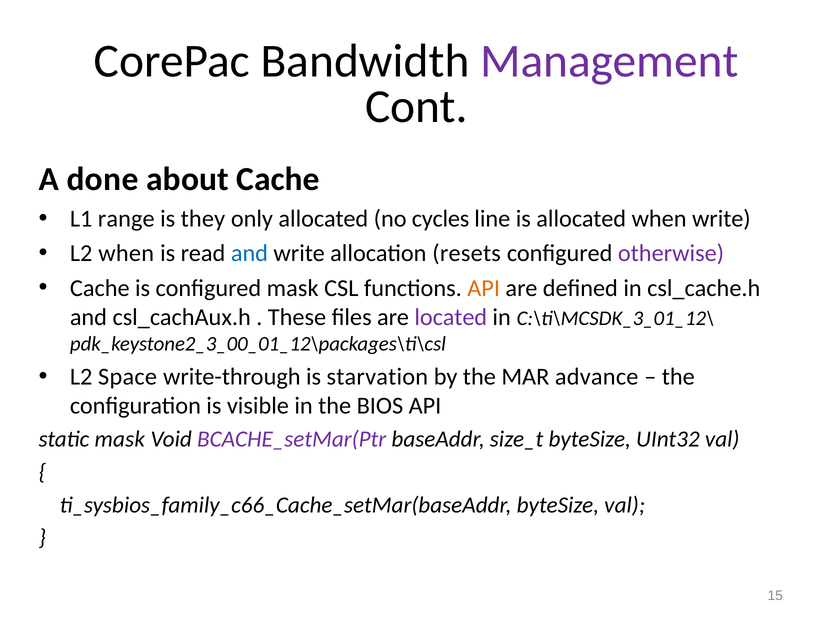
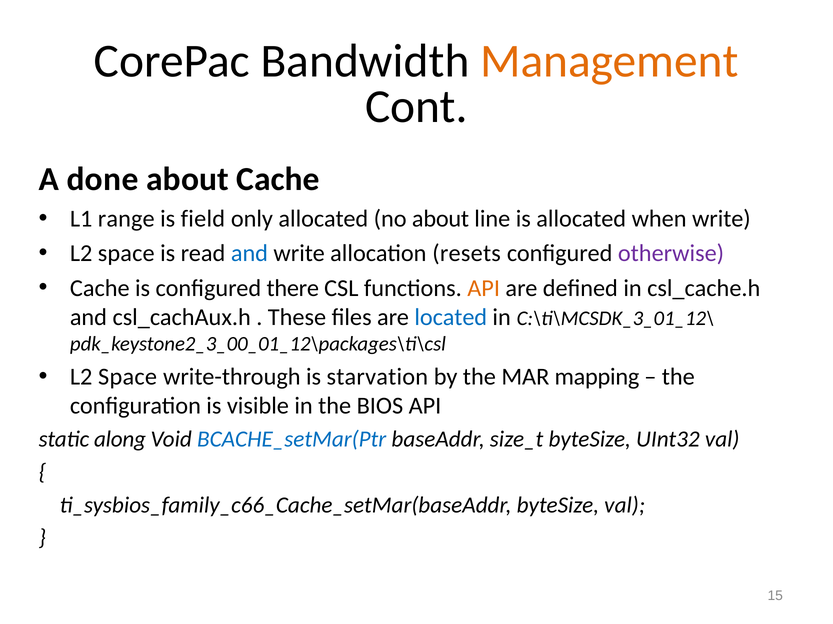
Management colour: purple -> orange
they: they -> field
no cycles: cycles -> about
when at (126, 254): when -> space
configured mask: mask -> there
located colour: purple -> blue
advance: advance -> mapping
static mask: mask -> along
BCACHE_setMar(Ptr colour: purple -> blue
